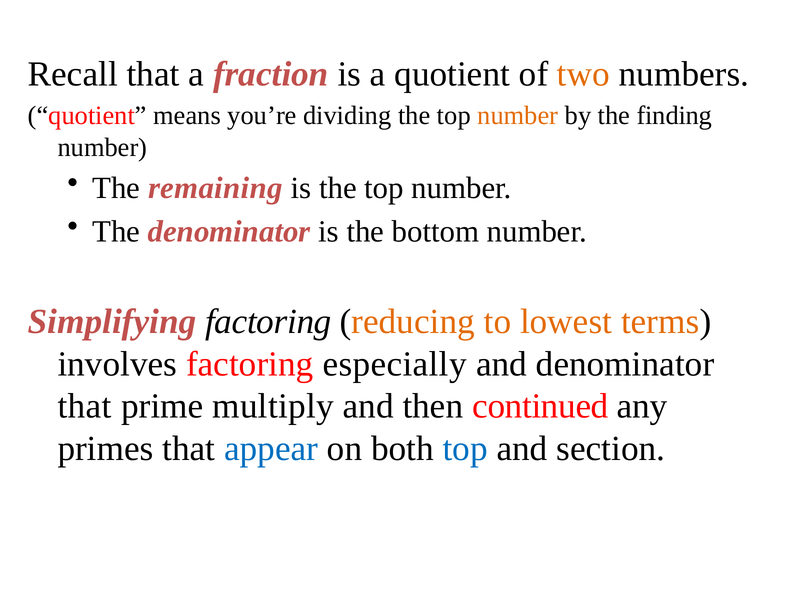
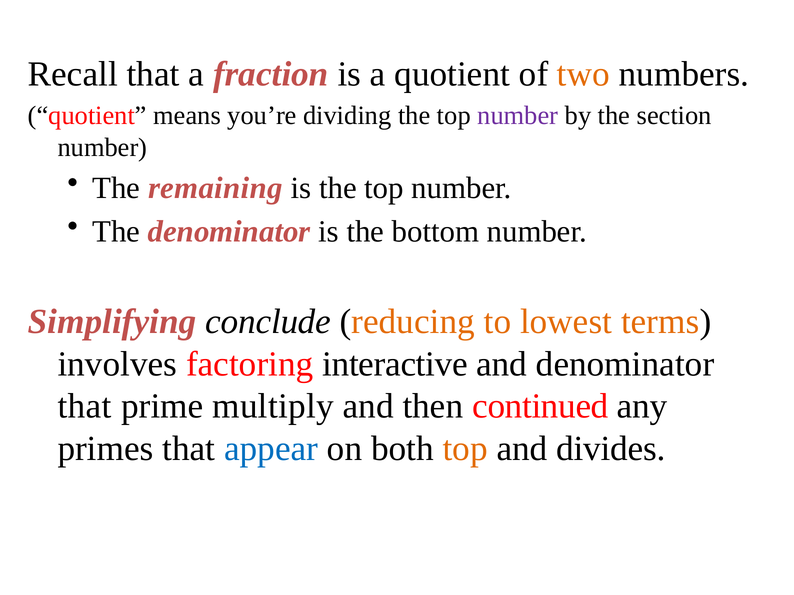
number at (518, 116) colour: orange -> purple
finding: finding -> section
Simplifying factoring: factoring -> conclude
especially: especially -> interactive
top at (465, 449) colour: blue -> orange
section: section -> divides
